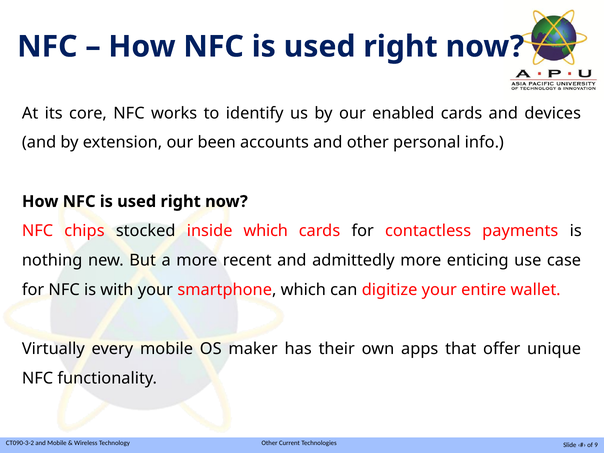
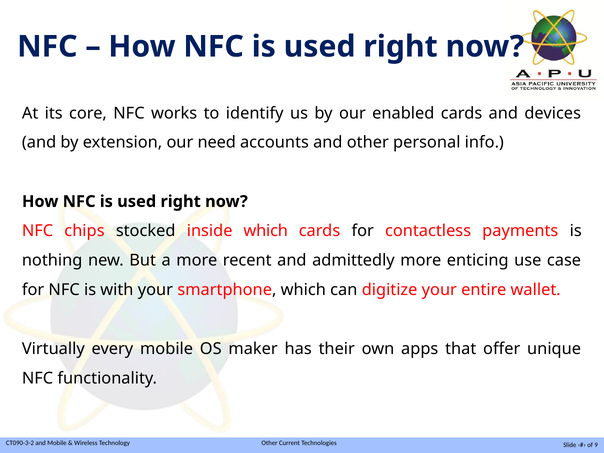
been: been -> need
